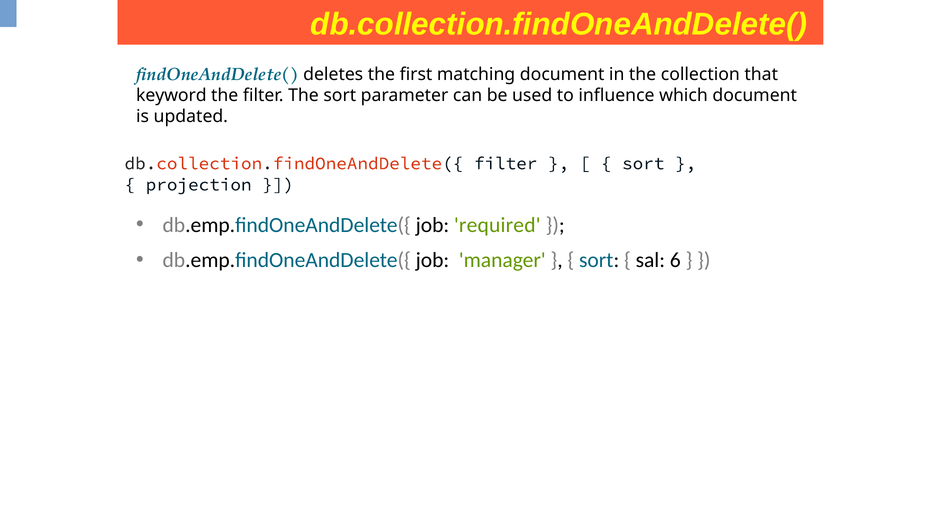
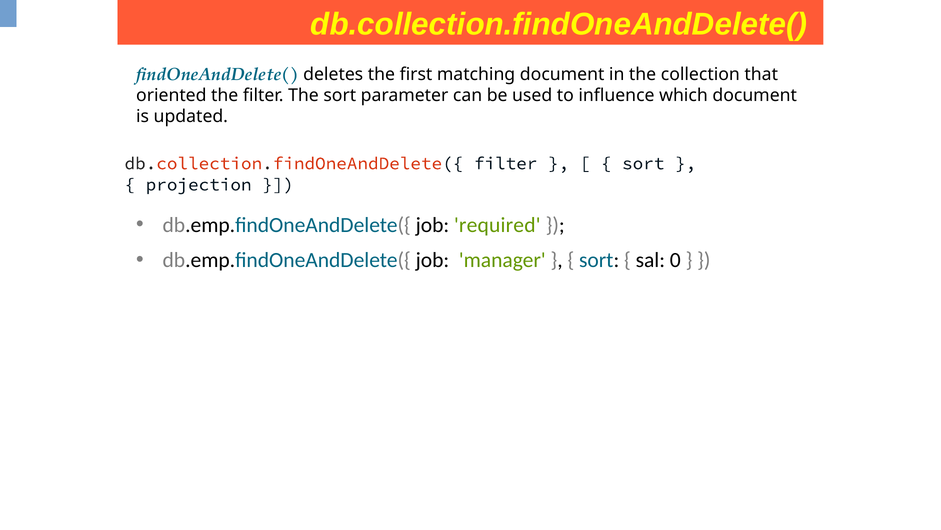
keyword: keyword -> oriented
6: 6 -> 0
